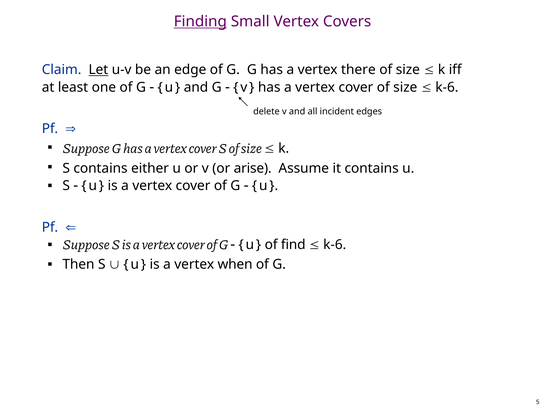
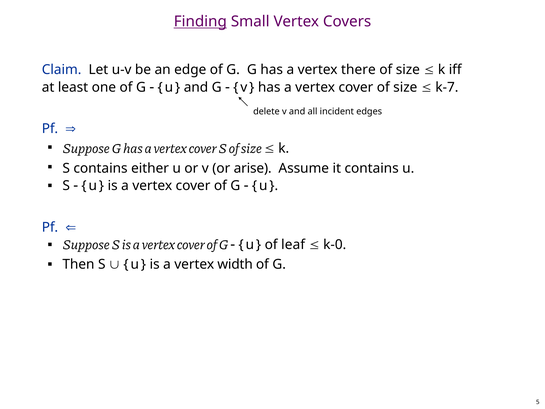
Let underline: present -> none
k-6 at (447, 87): k-6 -> k-7
find: find -> leaf
k-6 at (335, 245): k-6 -> k-0
when: when -> width
